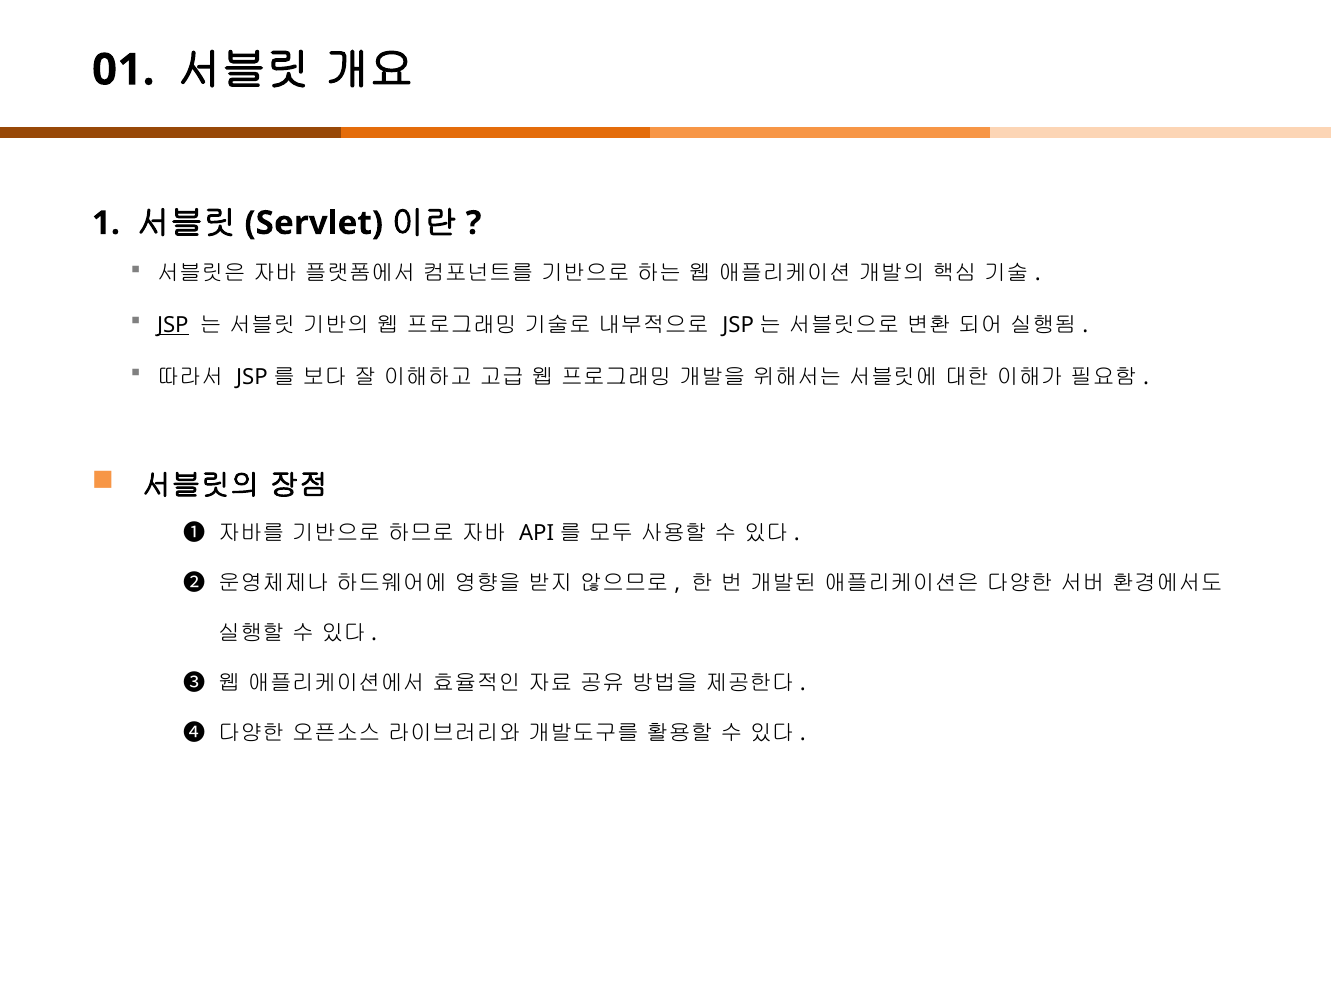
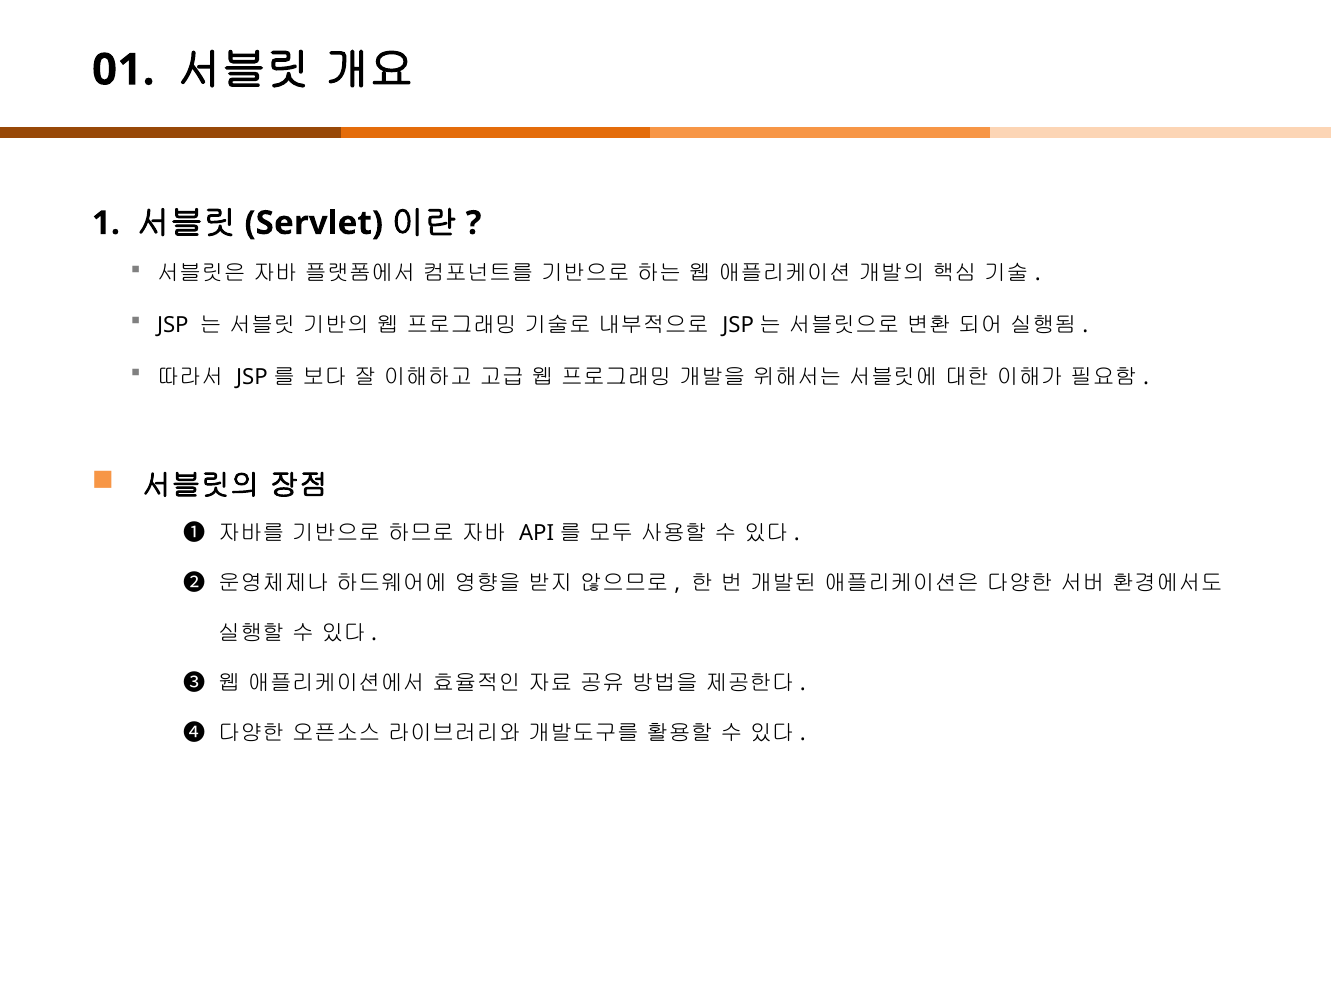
JSP underline: present -> none
